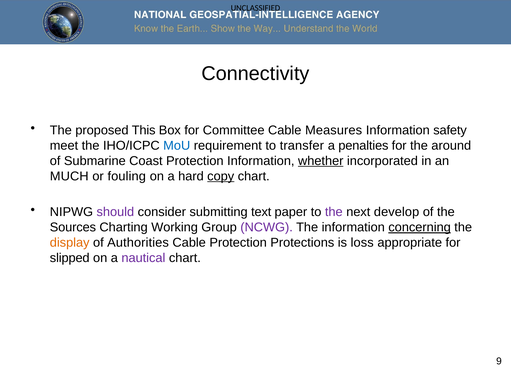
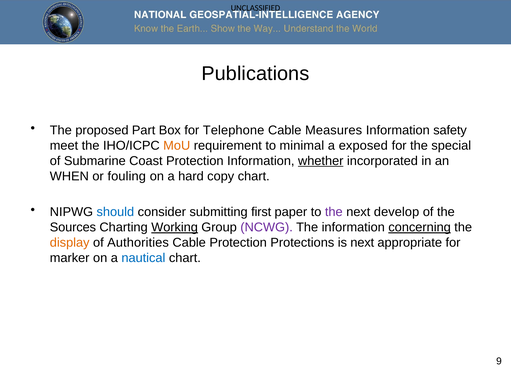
Connectivity: Connectivity -> Publications
This: This -> Part
Committee: Committee -> Telephone
MoU colour: blue -> orange
transfer: transfer -> minimal
penalties: penalties -> exposed
around: around -> special
MUCH: MUCH -> WHEN
copy underline: present -> none
should colour: purple -> blue
text: text -> first
Working underline: none -> present
is loss: loss -> next
slipped: slipped -> marker
nautical colour: purple -> blue
